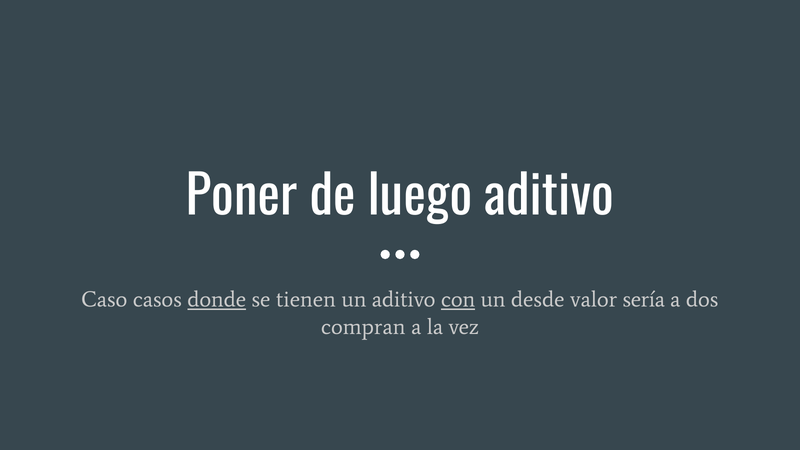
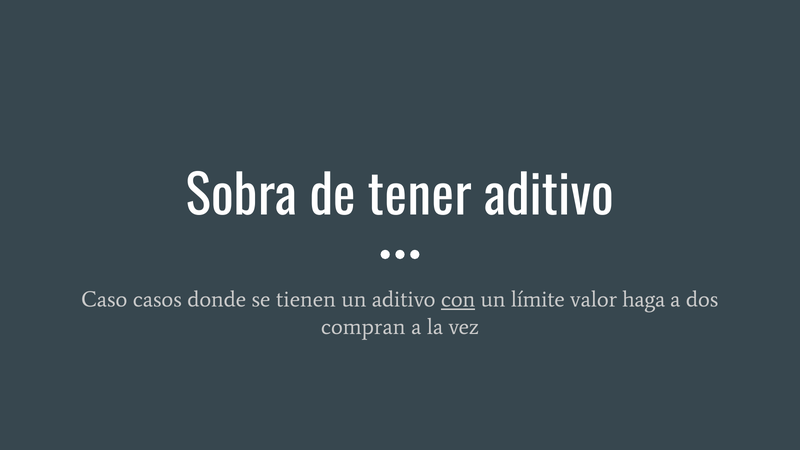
Poner: Poner -> Sobra
luego: luego -> tener
donde underline: present -> none
desde: desde -> límite
sería: sería -> haga
